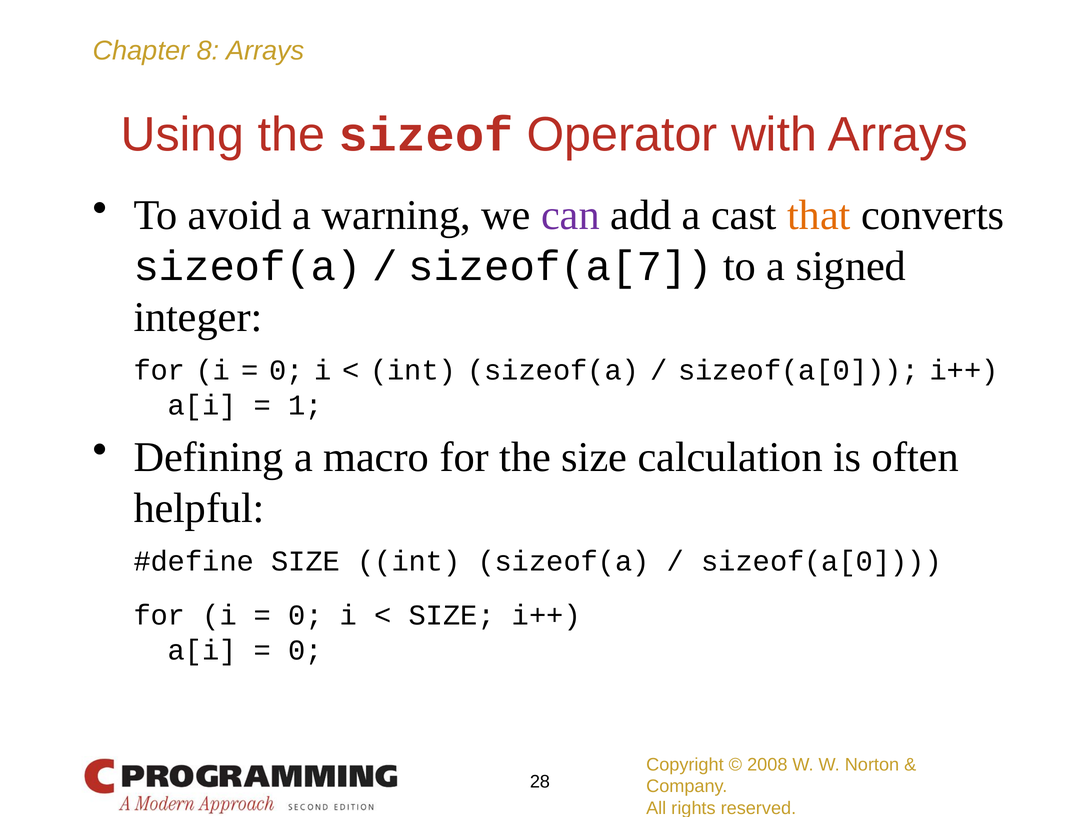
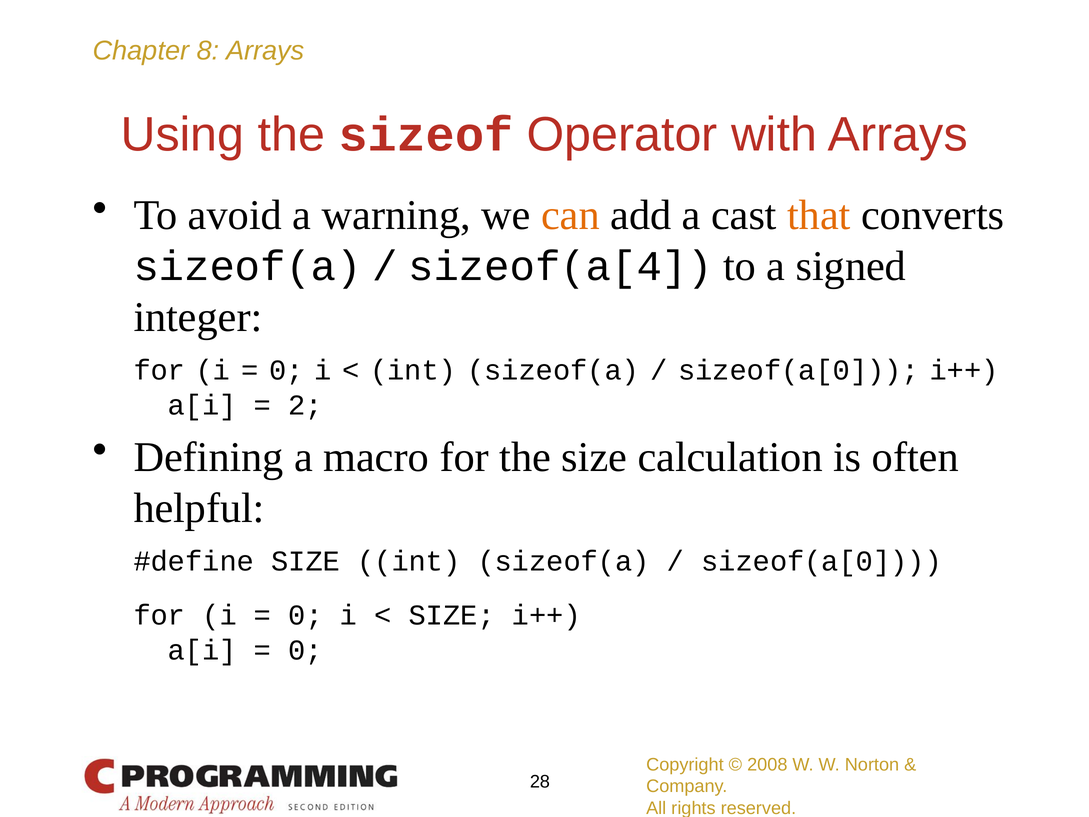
can colour: purple -> orange
sizeof(a[7: sizeof(a[7 -> sizeof(a[4
1: 1 -> 2
